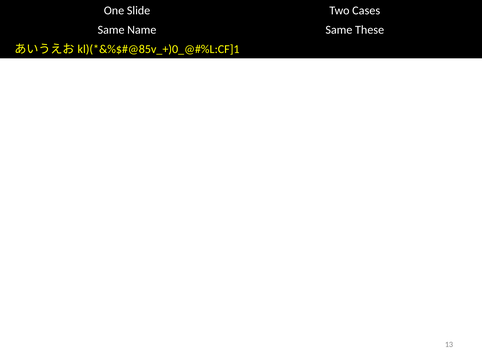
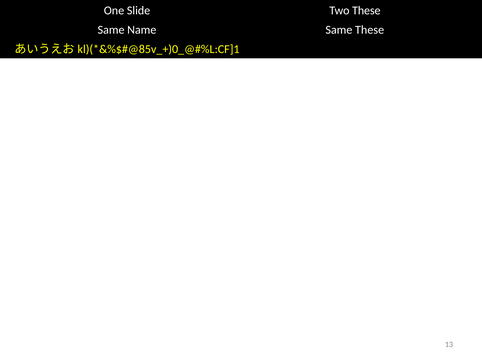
Two Cases: Cases -> These
